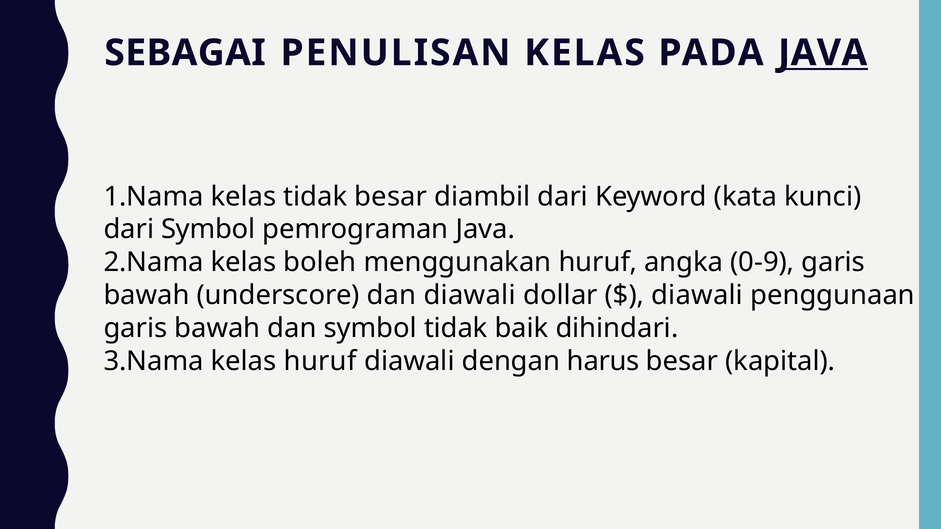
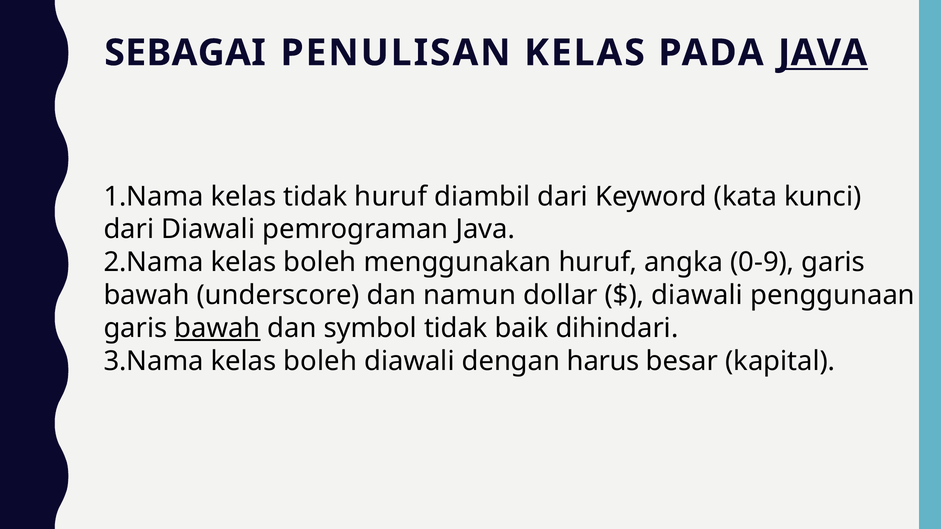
tidak besar: besar -> huruf
dari Symbol: Symbol -> Diawali
dan diawali: diawali -> namun
bawah at (217, 328) underline: none -> present
huruf at (320, 361): huruf -> boleh
